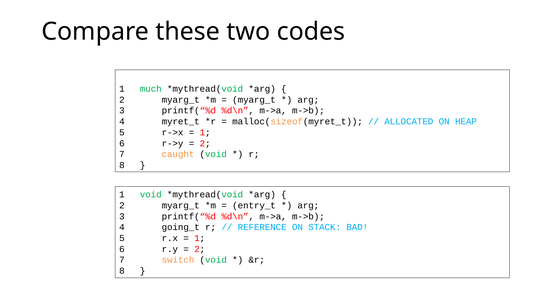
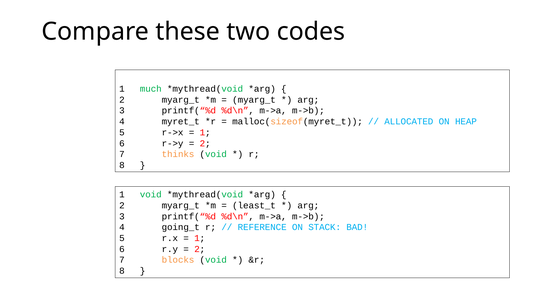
caught: caught -> thinks
entry_t: entry_t -> least_t
switch: switch -> blocks
